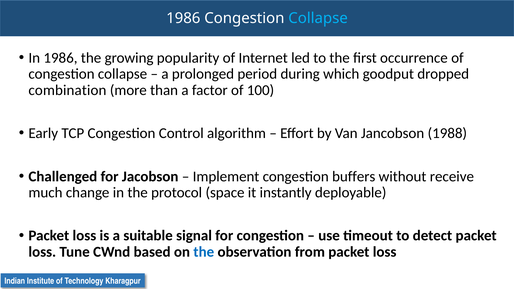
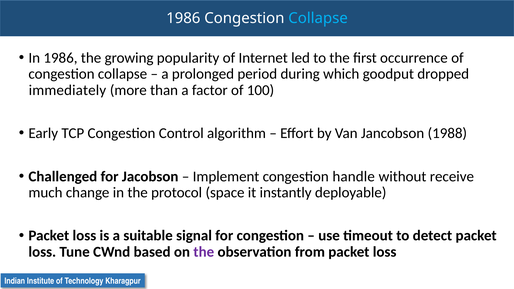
combination: combination -> immediately
buffers: buffers -> handle
the at (204, 252) colour: blue -> purple
